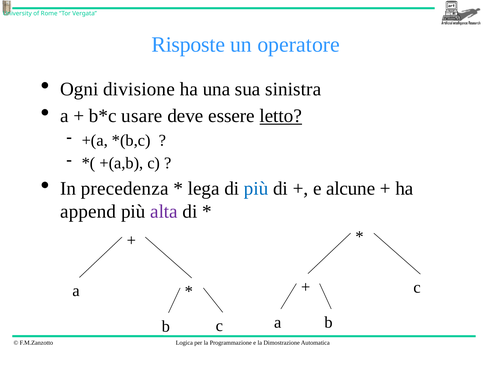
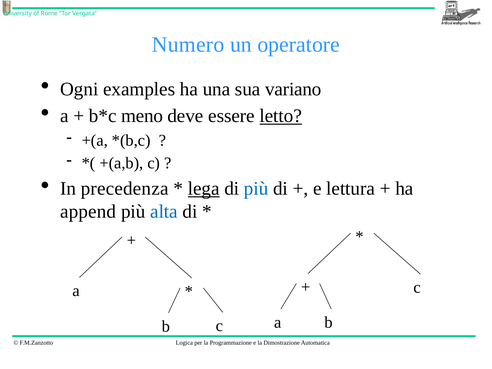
Risposte: Risposte -> Numero
divisione: divisione -> examples
sinistra: sinistra -> variano
usare: usare -> meno
lega underline: none -> present
alcune: alcune -> lettura
alta colour: purple -> blue
